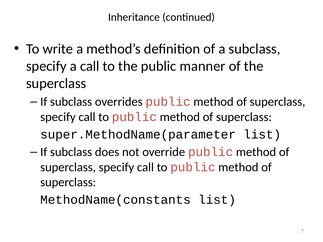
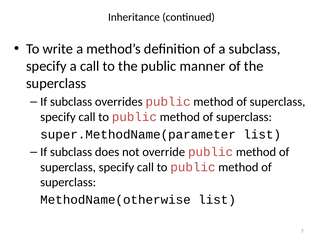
MethodName(constants: MethodName(constants -> MethodName(otherwise
